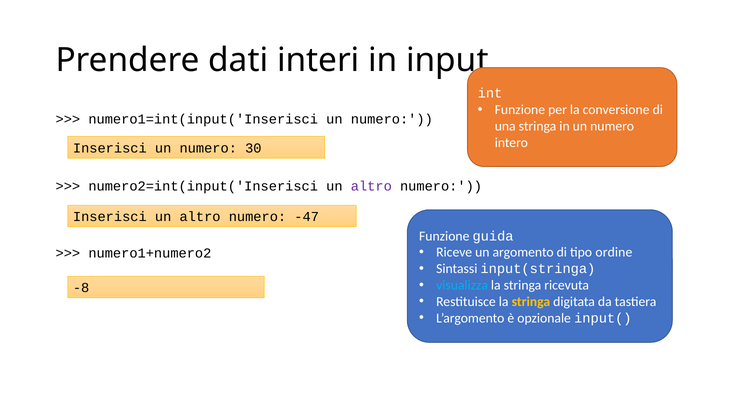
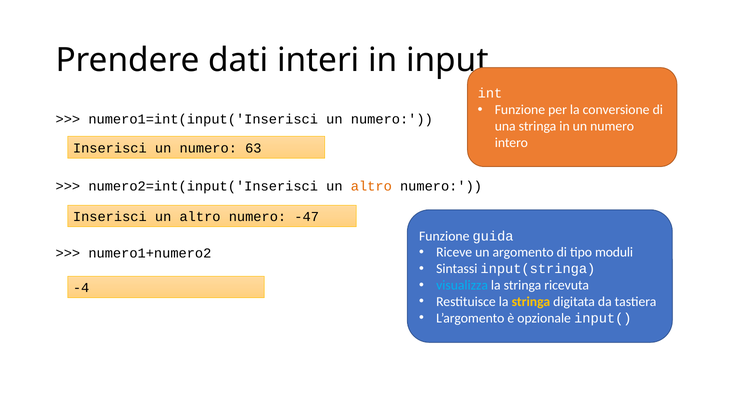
30: 30 -> 63
altro at (371, 186) colour: purple -> orange
ordine: ordine -> moduli
-8: -8 -> -4
